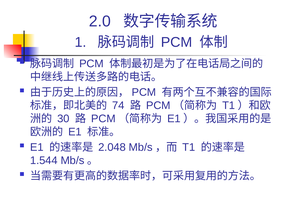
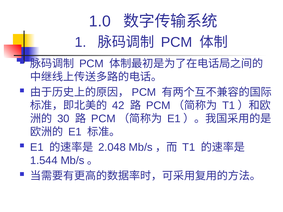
2.0: 2.0 -> 1.0
74: 74 -> 42
